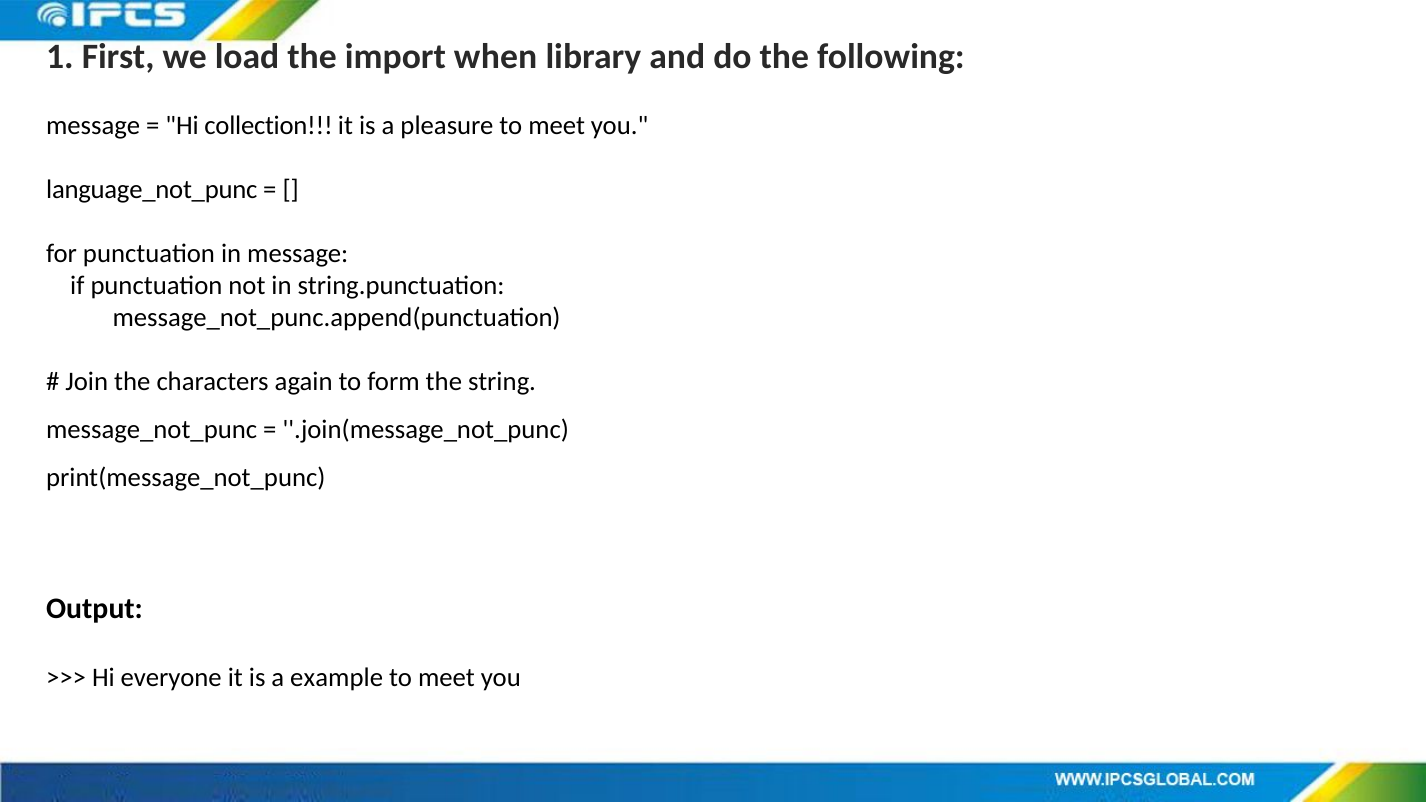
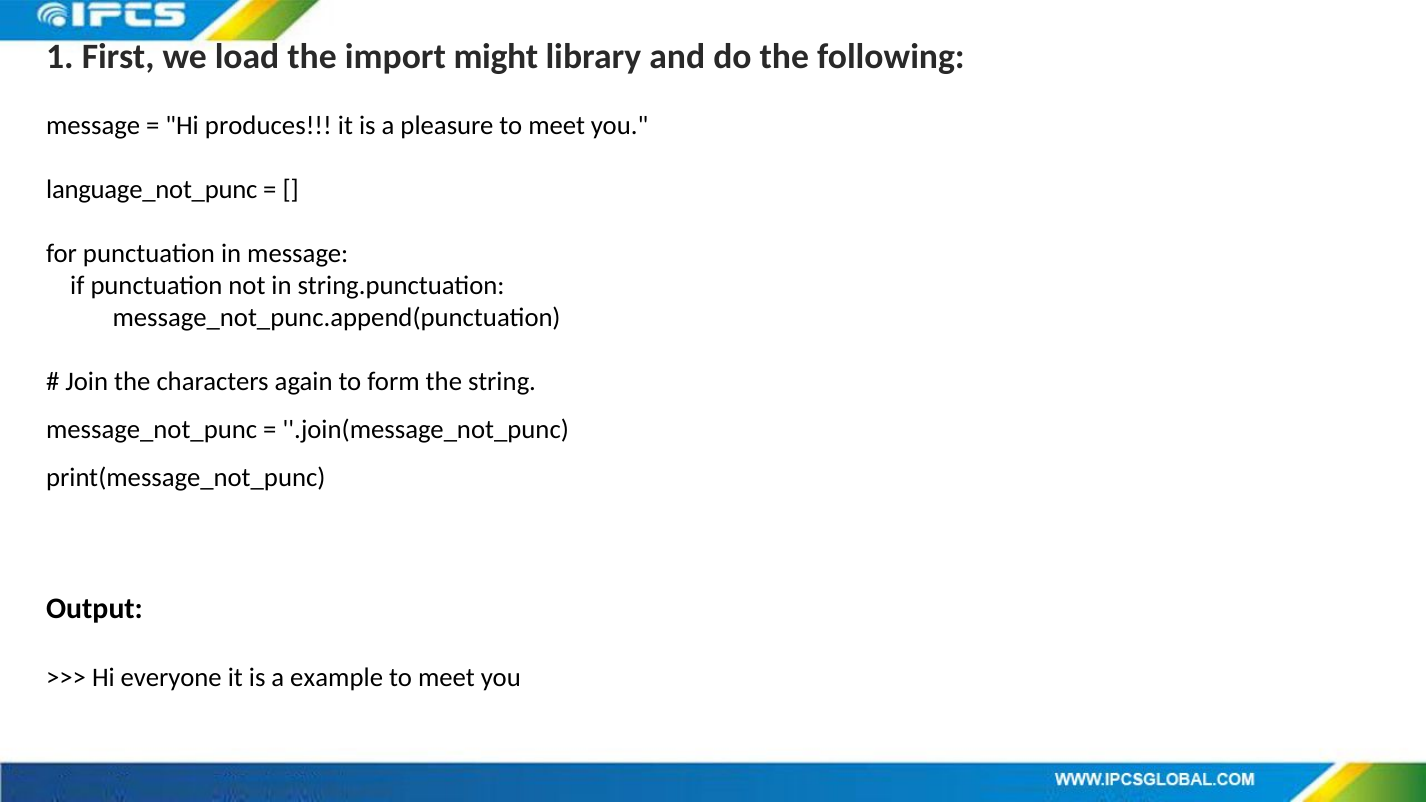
when: when -> might
collection: collection -> produces
